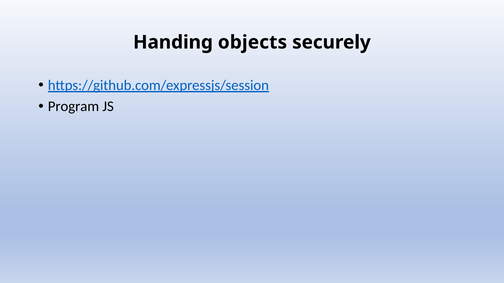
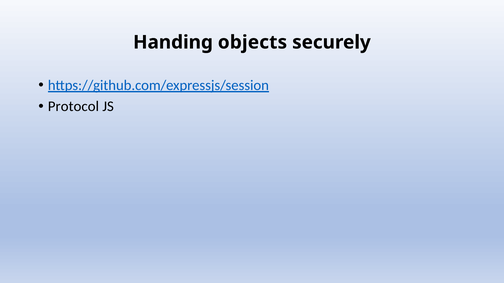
Program: Program -> Protocol
